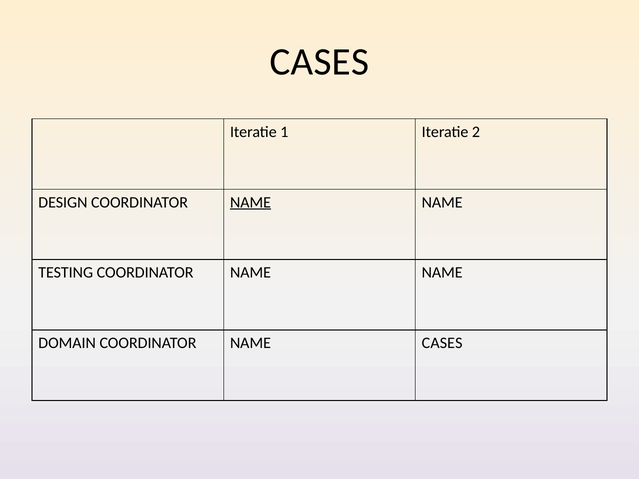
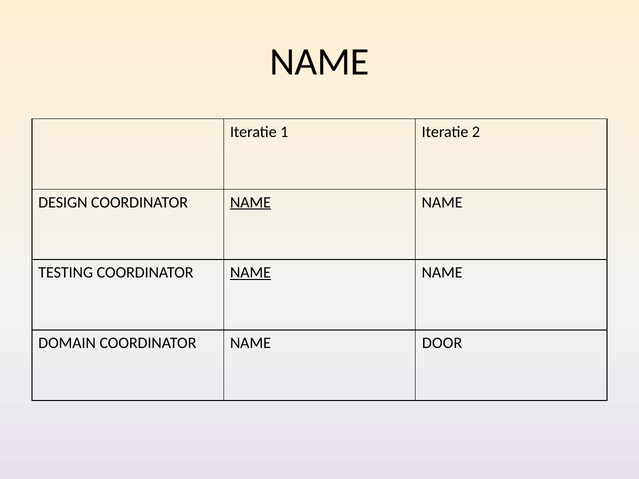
CASES at (319, 62): CASES -> NAME
NAME at (251, 273) underline: none -> present
NAME CASES: CASES -> DOOR
